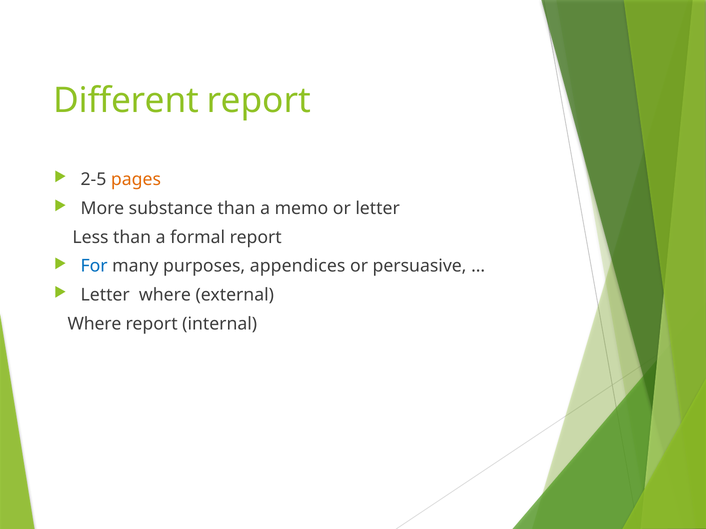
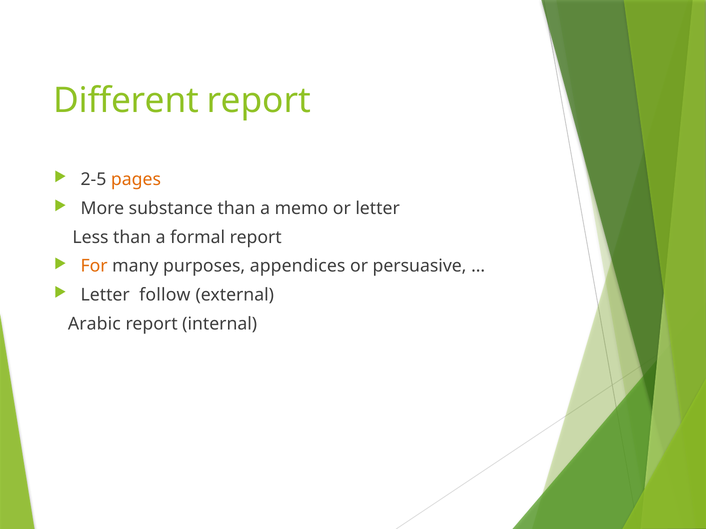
For colour: blue -> orange
Letter where: where -> follow
Where at (94, 324): Where -> Arabic
